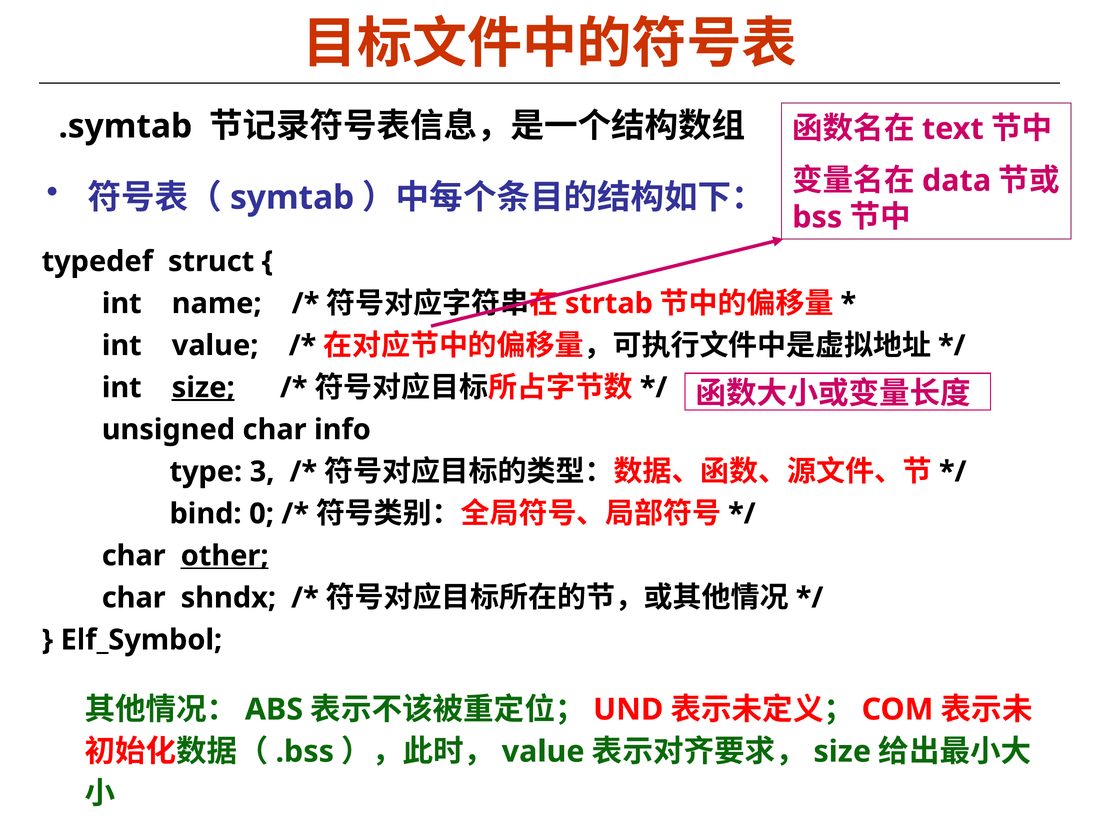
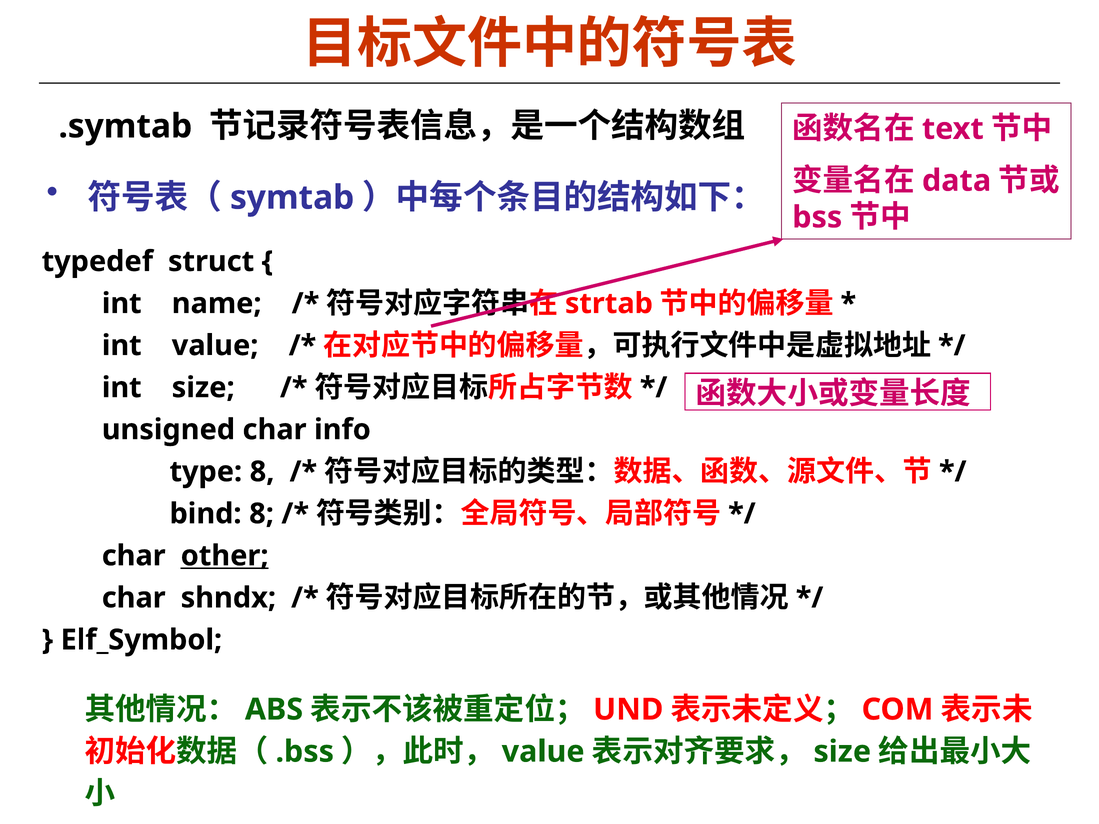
size at (203, 388) underline: present -> none
type 3: 3 -> 8
bind 0: 0 -> 8
